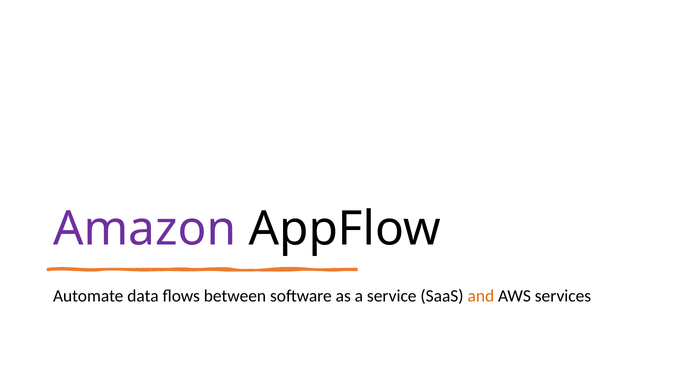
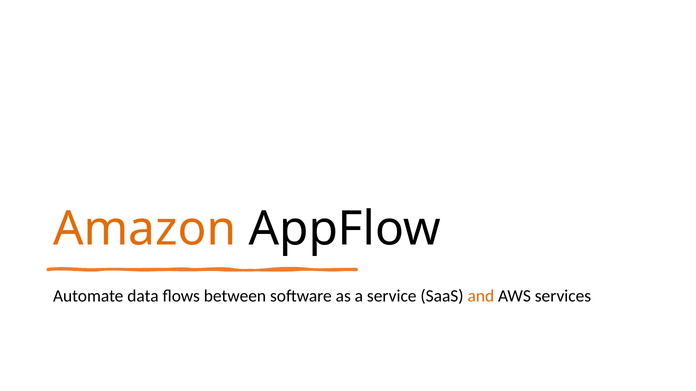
Amazon colour: purple -> orange
